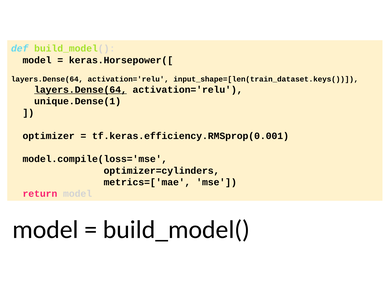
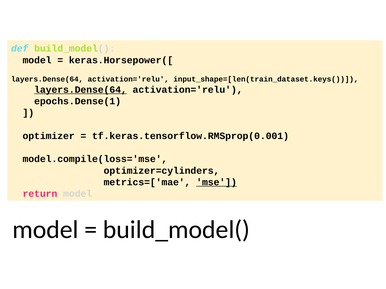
unique.Dense(1: unique.Dense(1 -> epochs.Dense(1
tf.keras.efficiency.RMSprop(0.001: tf.keras.efficiency.RMSprop(0.001 -> tf.keras.tensorflow.RMSprop(0.001
mse underline: none -> present
